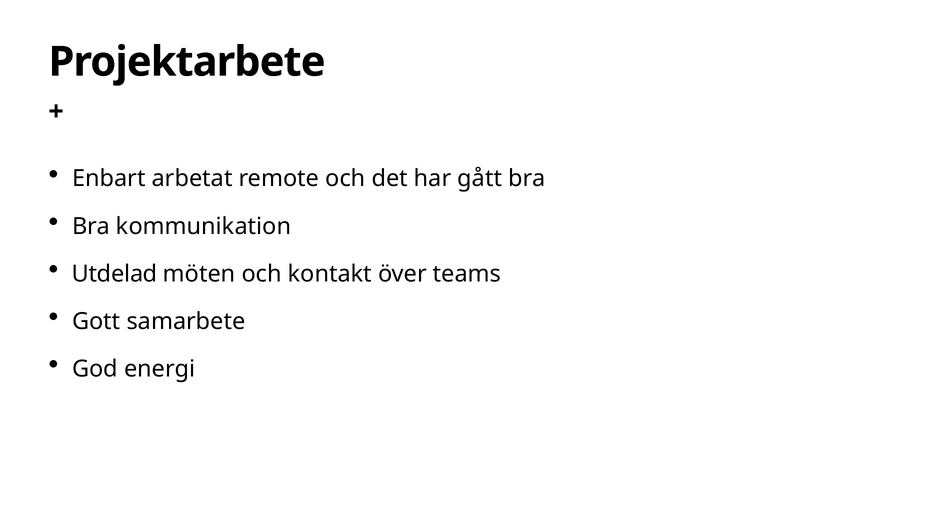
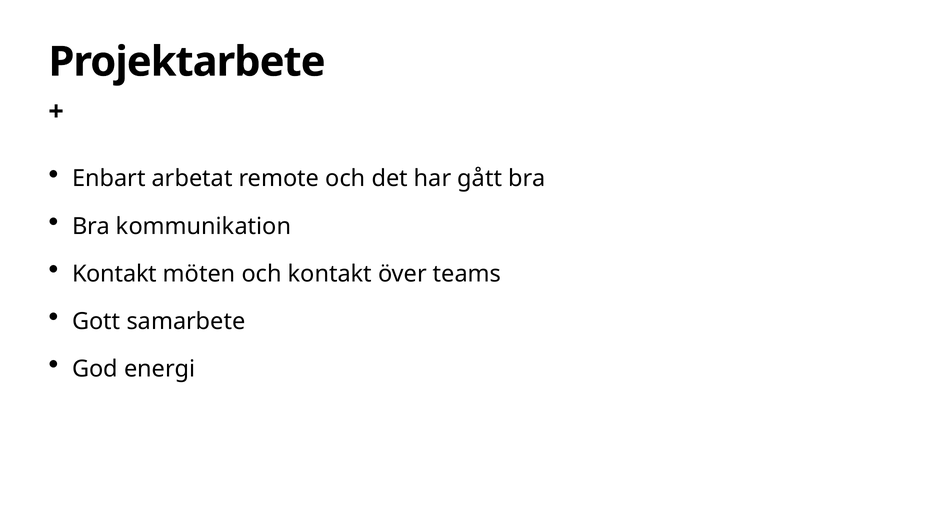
Utdelad at (115, 274): Utdelad -> Kontakt
